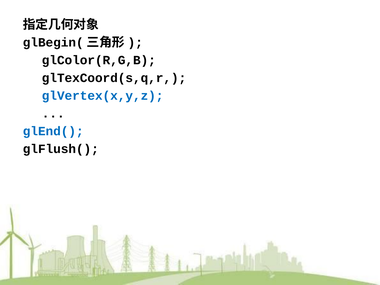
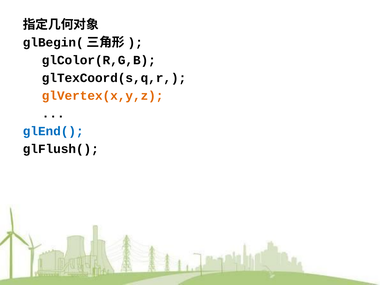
glVertex(x,y,z colour: blue -> orange
